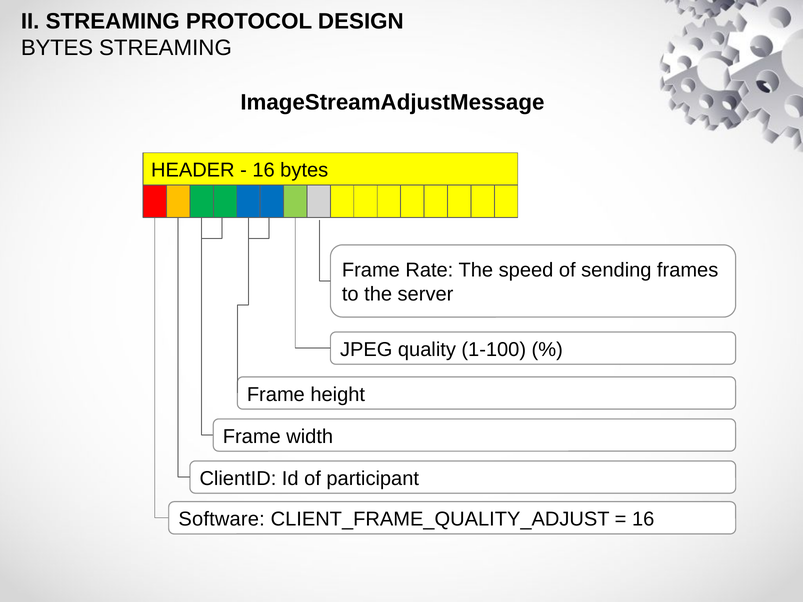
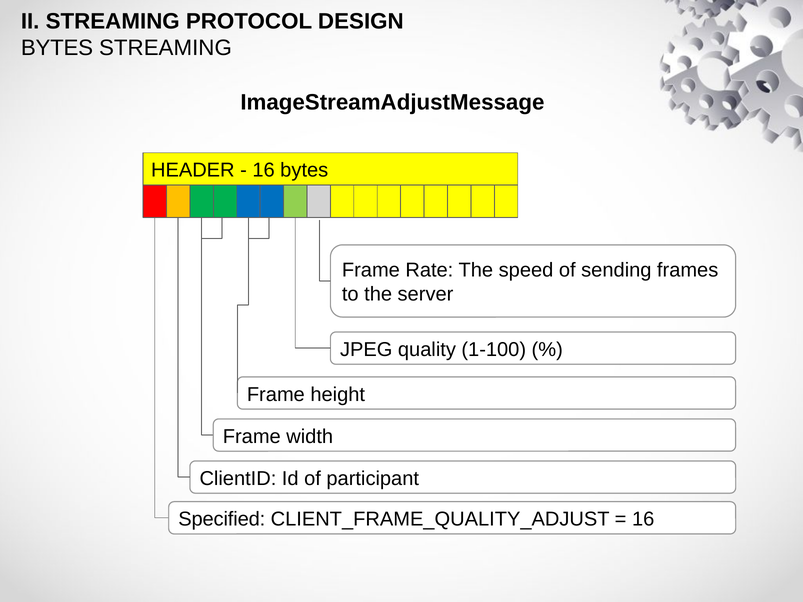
Software: Software -> Specified
